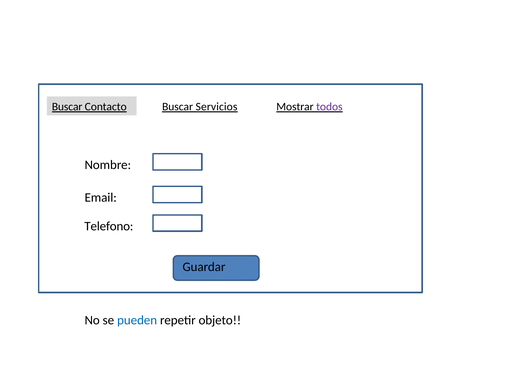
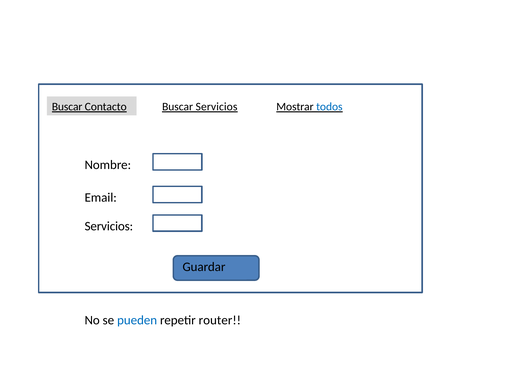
todos colour: purple -> blue
Telefono at (109, 226): Telefono -> Servicios
objeto: objeto -> router
